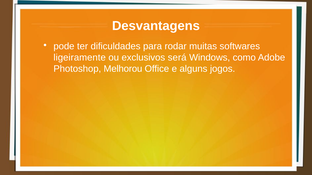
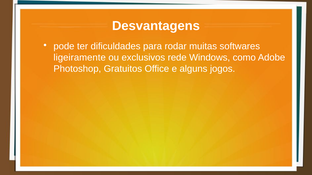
será: será -> rede
Melhorou: Melhorou -> Gratuitos
